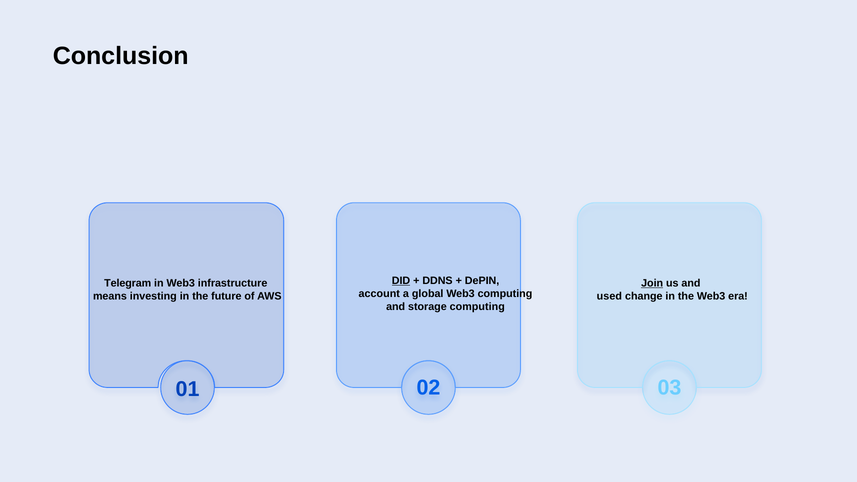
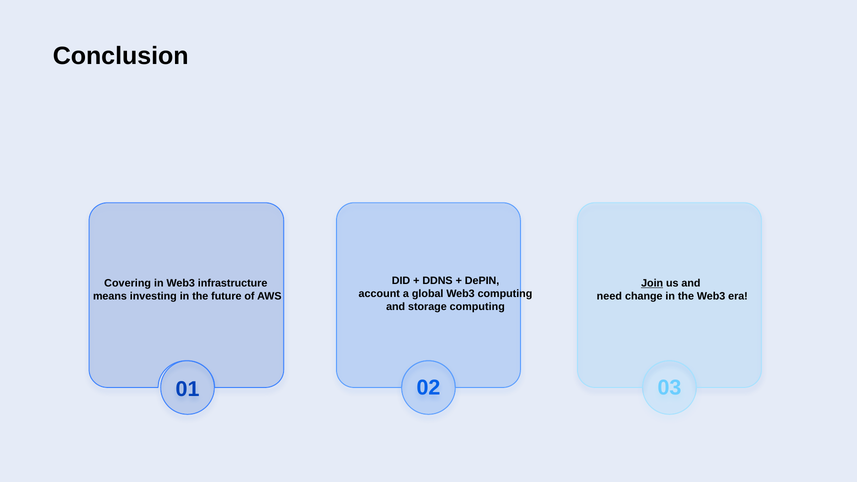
DID underline: present -> none
Telegram: Telegram -> Covering
used: used -> need
